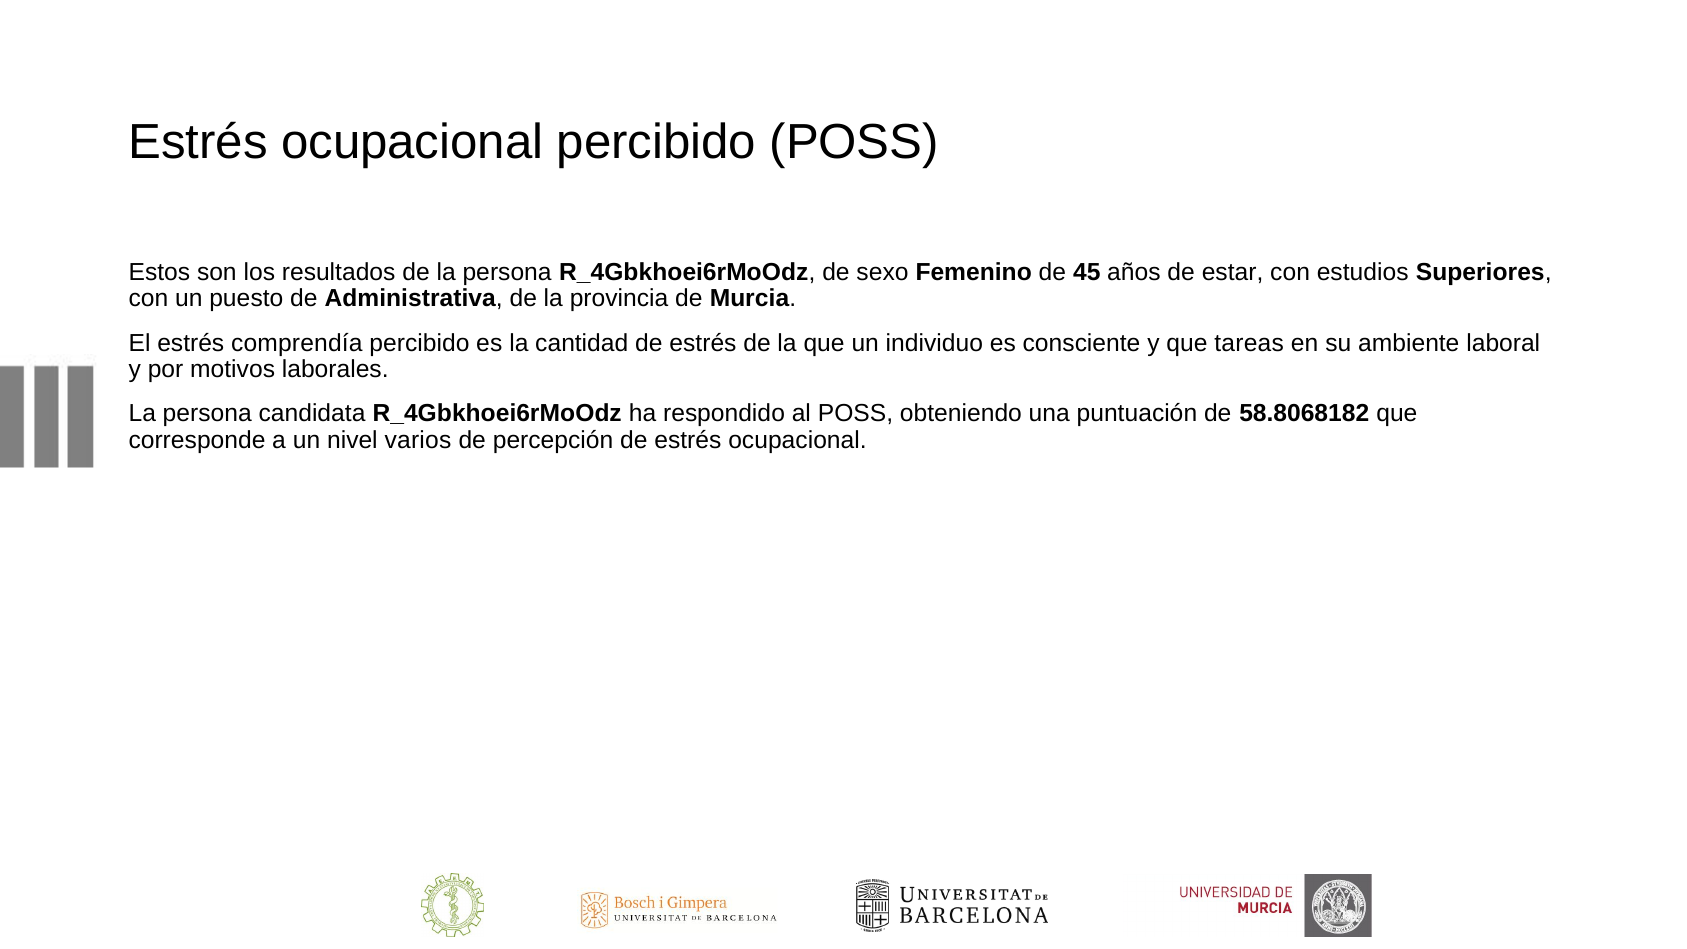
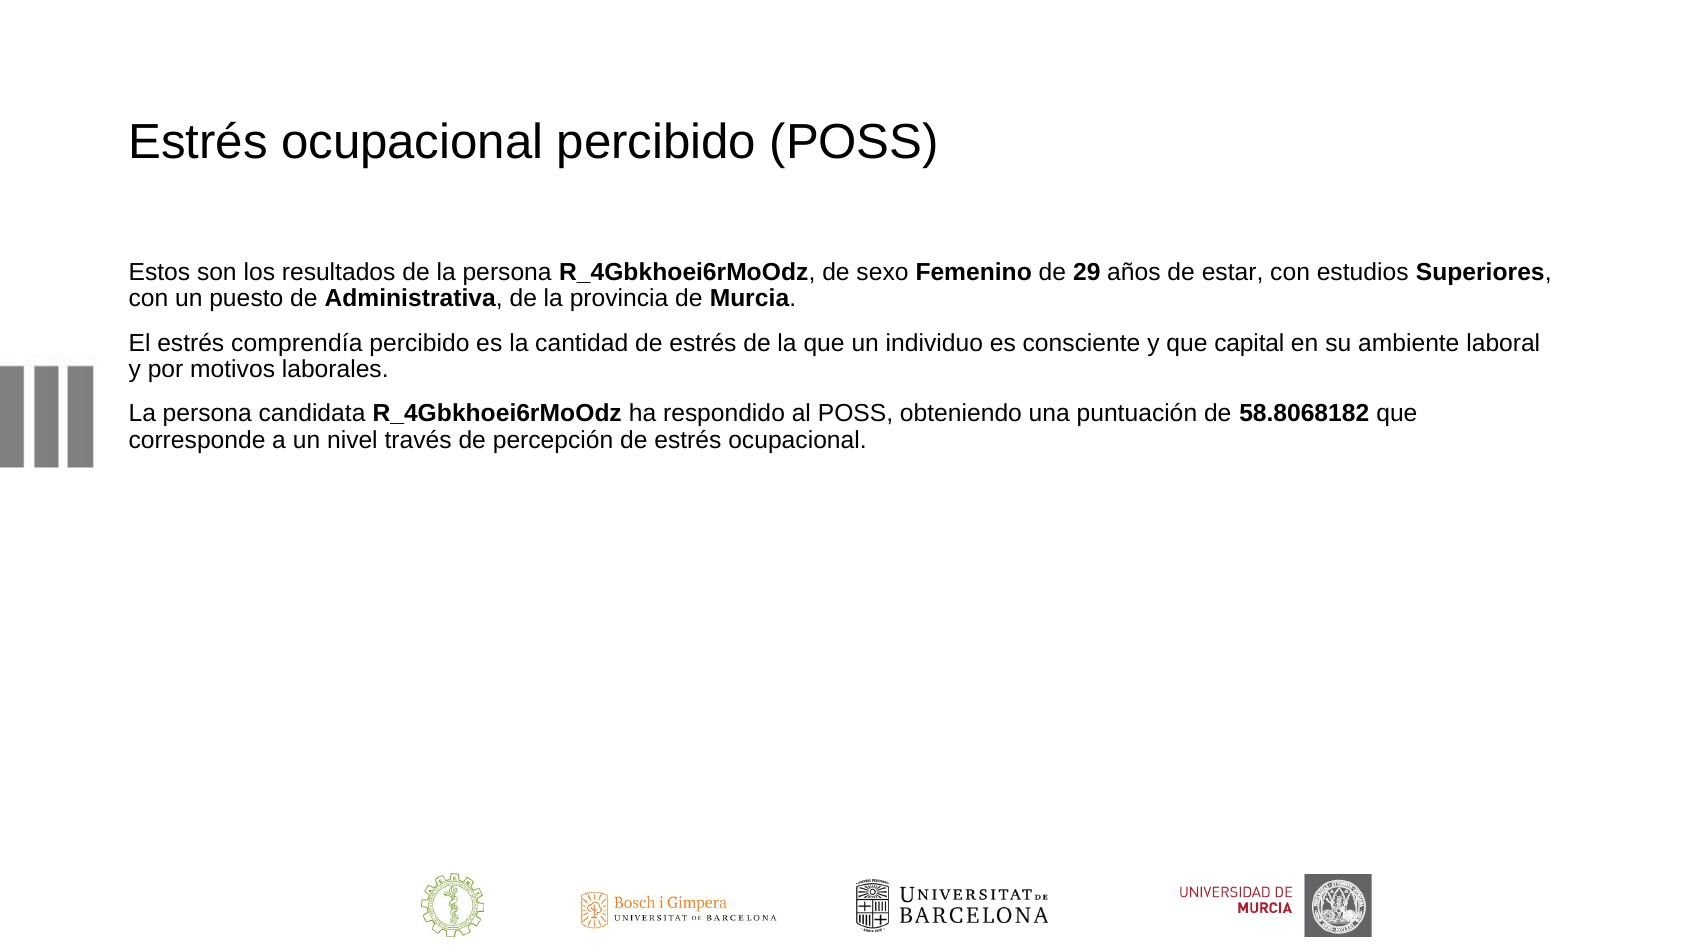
45: 45 -> 29
tareas: tareas -> capital
varios: varios -> través
